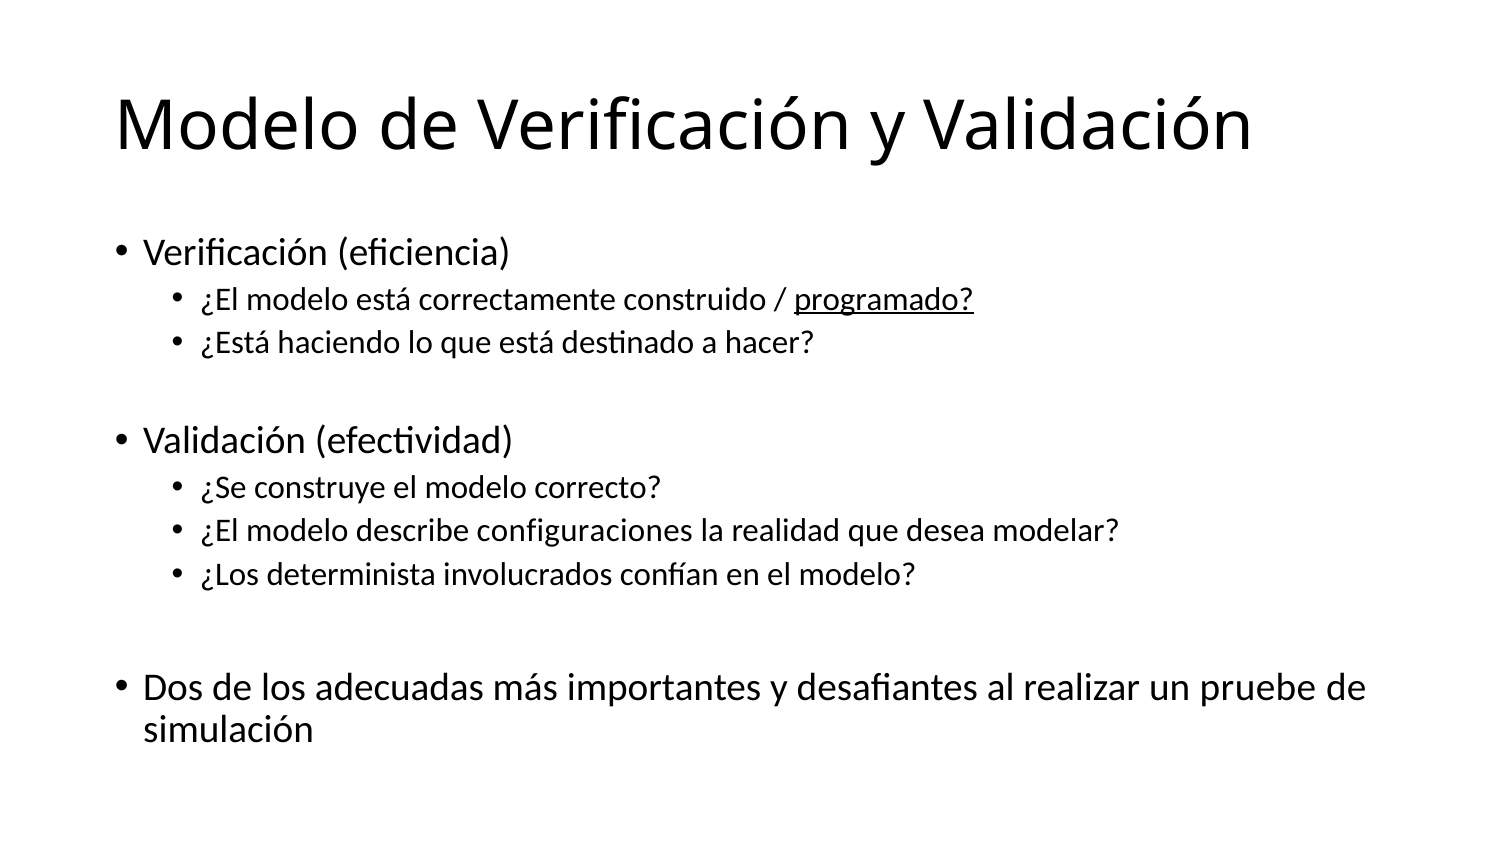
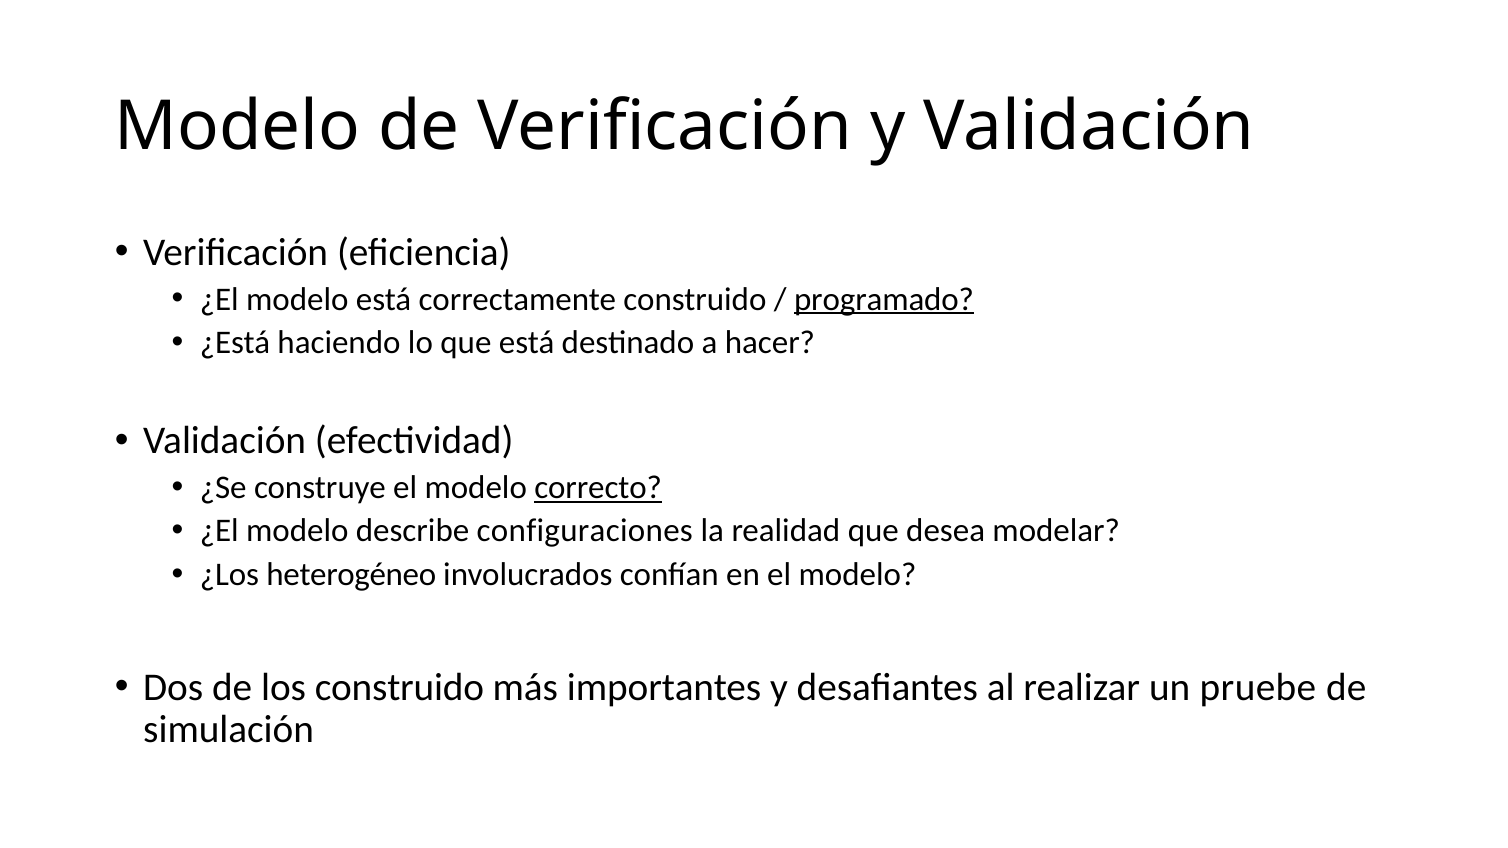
correcto underline: none -> present
determinista: determinista -> heterogéneo
los adecuadas: adecuadas -> construido
